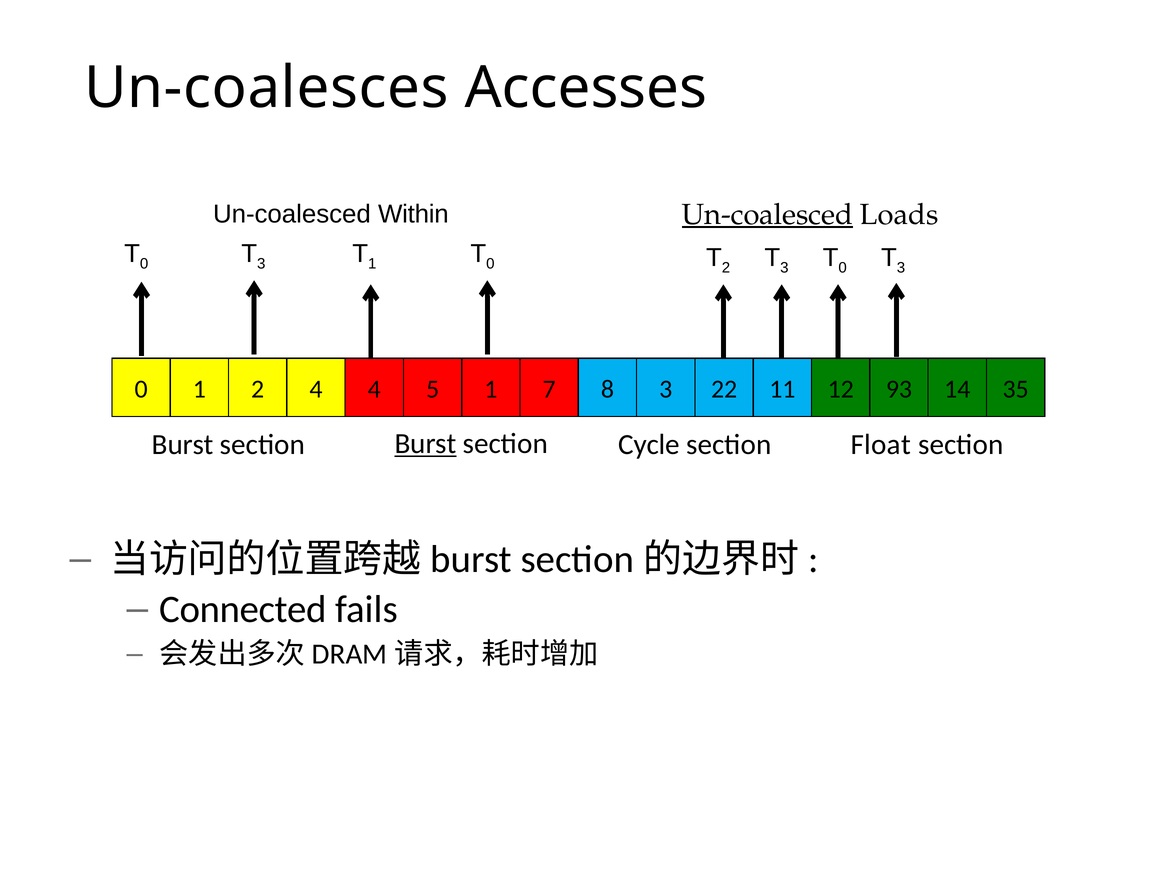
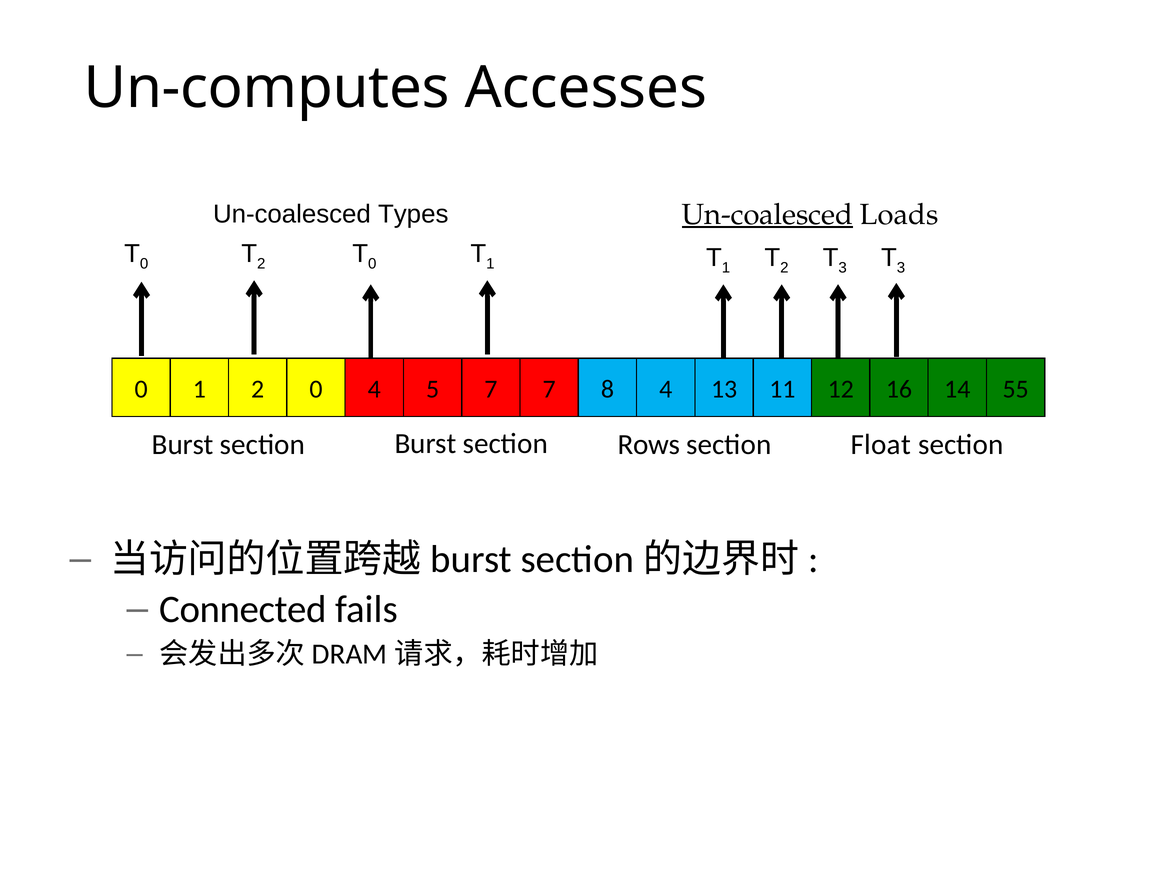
Un-coalesces: Un-coalesces -> Un-computes
Within: Within -> Types
3 at (261, 264): 3 -> 2
1 at (372, 264): 1 -> 0
0 at (490, 264): 0 -> 1
2 at (726, 268): 2 -> 1
3 at (784, 268): 3 -> 2
0 at (843, 268): 0 -> 3
0 4: 4 -> 0
4 1: 1 -> 7
7 3: 3 -> 4
22: 22 -> 13
93: 93 -> 16
35: 35 -> 55
Burst at (426, 444) underline: present -> none
Cycle: Cycle -> Rows
